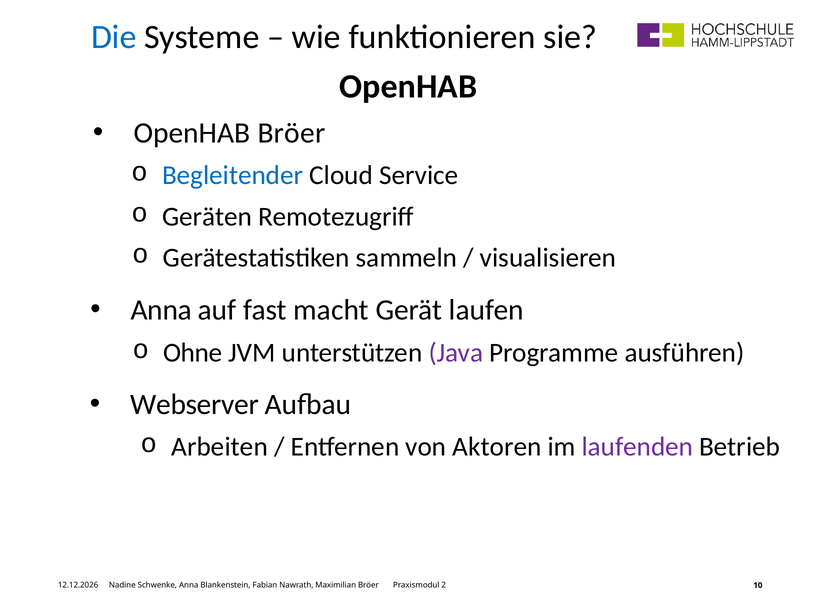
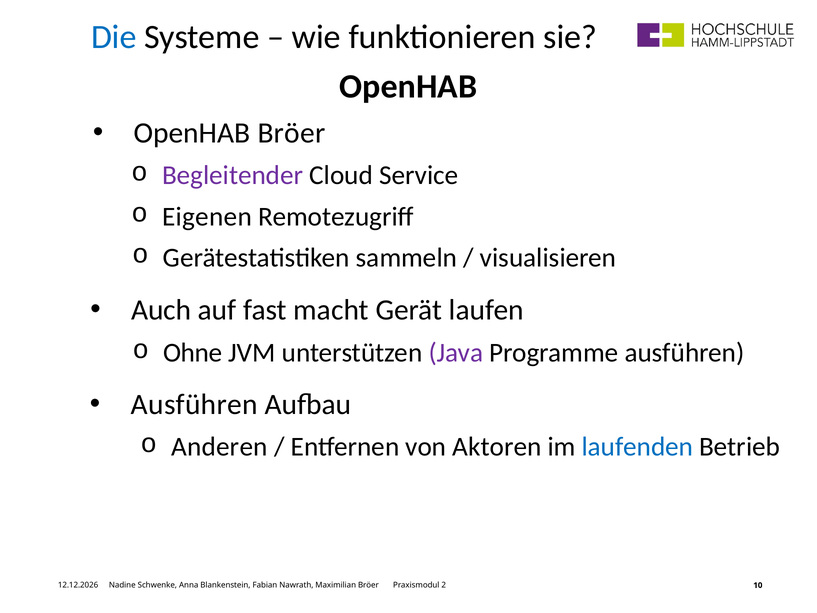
Begleitender colour: blue -> purple
Geräten: Geräten -> Eigenen
Anna at (161, 310): Anna -> Auch
Webserver at (195, 404): Webserver -> Ausführen
Arbeiten: Arbeiten -> Anderen
laufenden colour: purple -> blue
